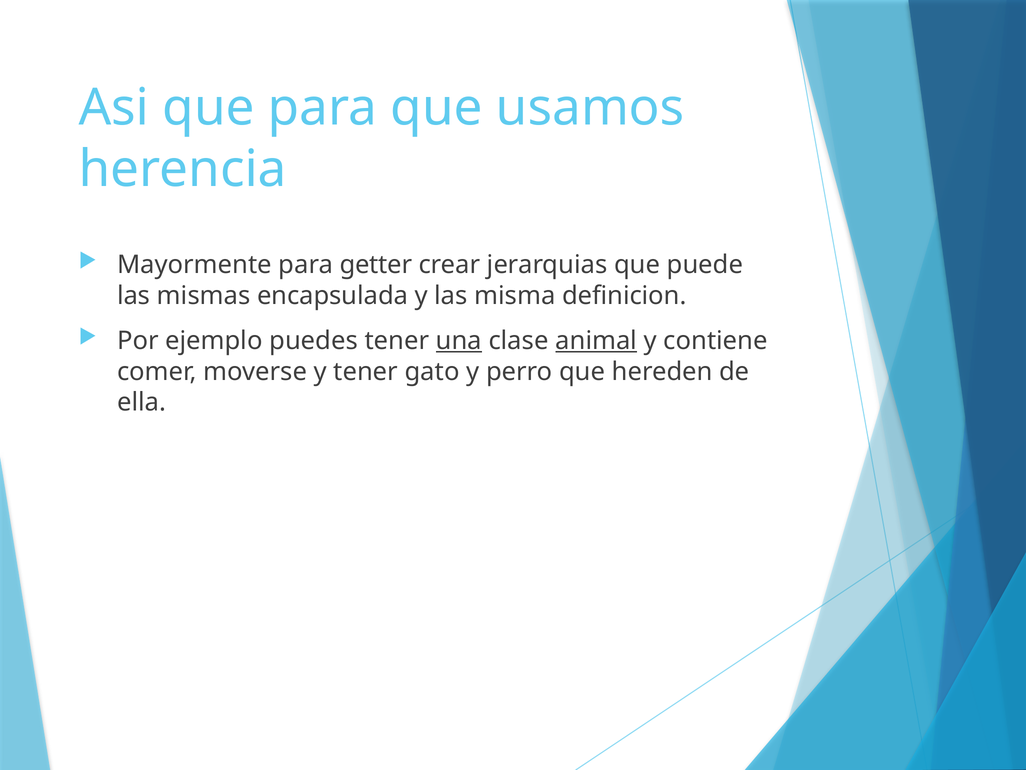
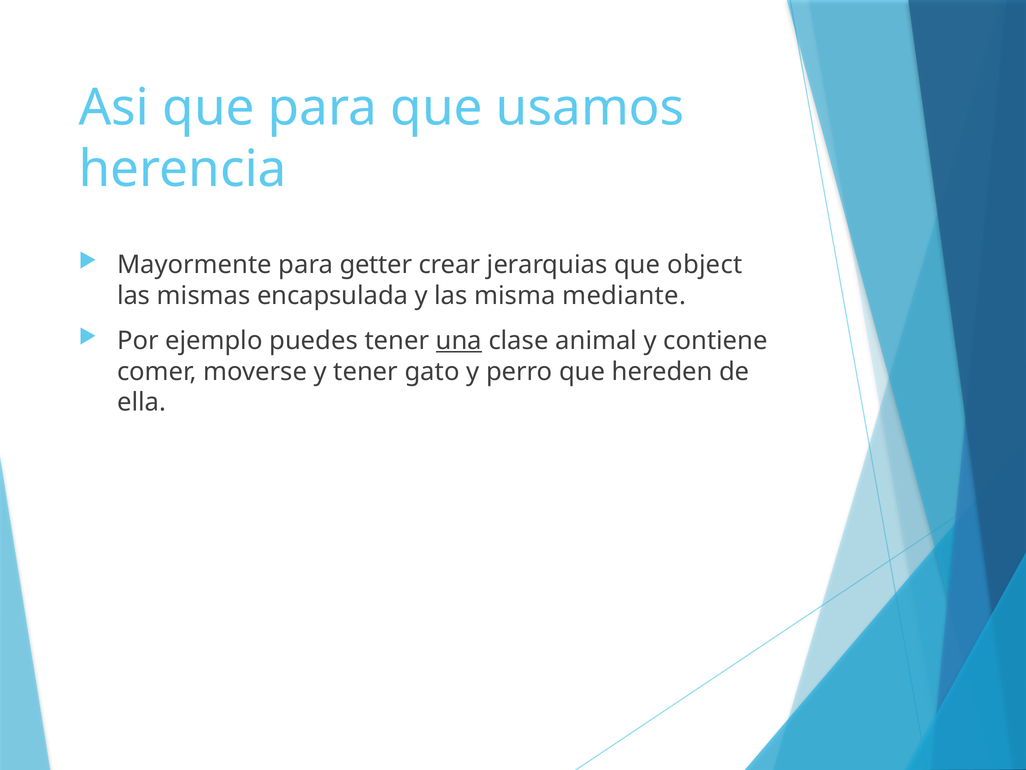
puede: puede -> object
definicion: definicion -> mediante
animal underline: present -> none
